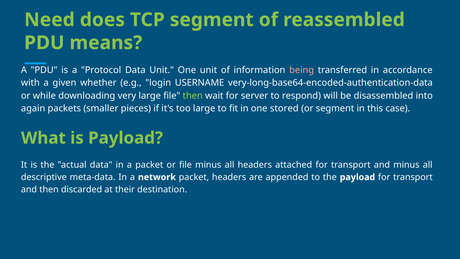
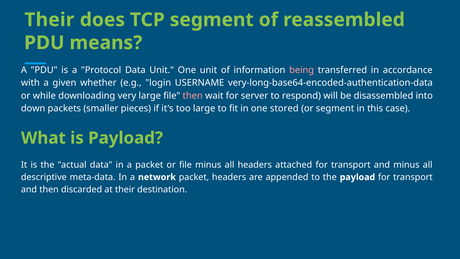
Need at (49, 20): Need -> Their
then at (193, 96) colour: light green -> pink
again: again -> down
